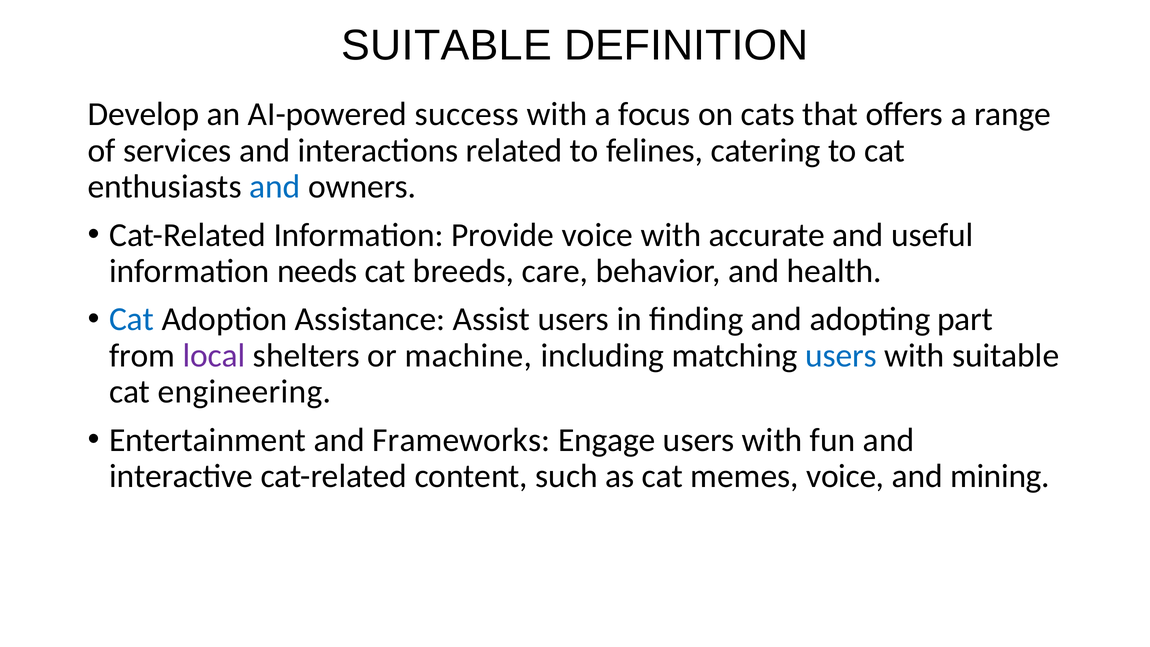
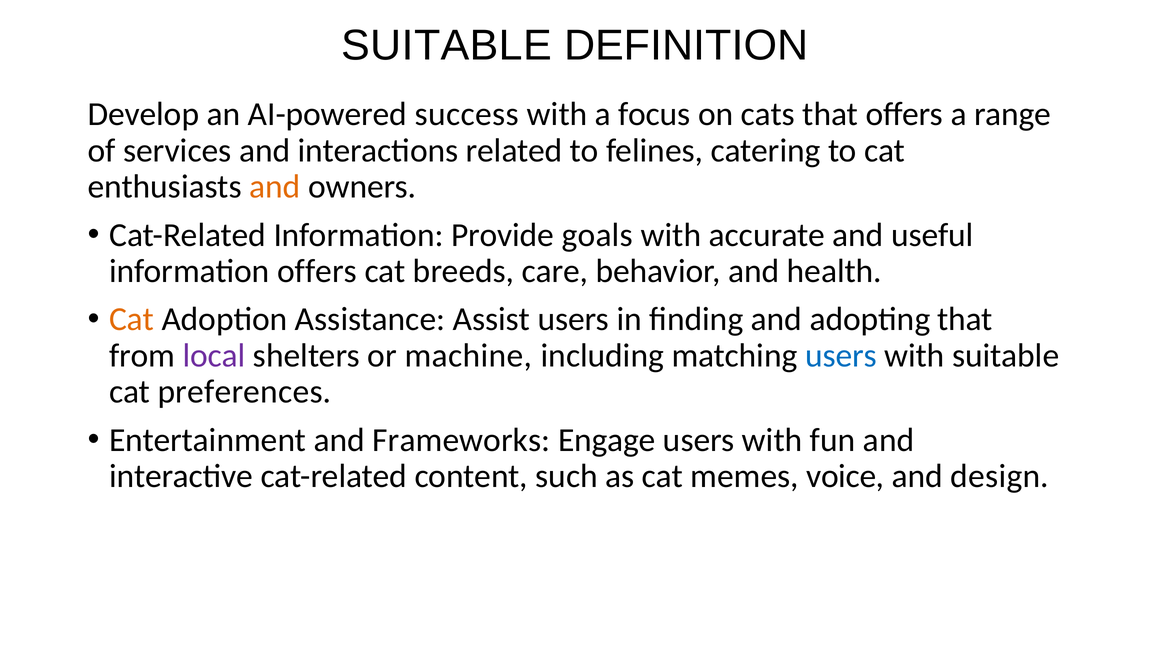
and at (275, 187) colour: blue -> orange
Provide voice: voice -> goals
information needs: needs -> offers
Cat at (132, 319) colour: blue -> orange
adopting part: part -> that
engineering: engineering -> preferences
mining: mining -> design
